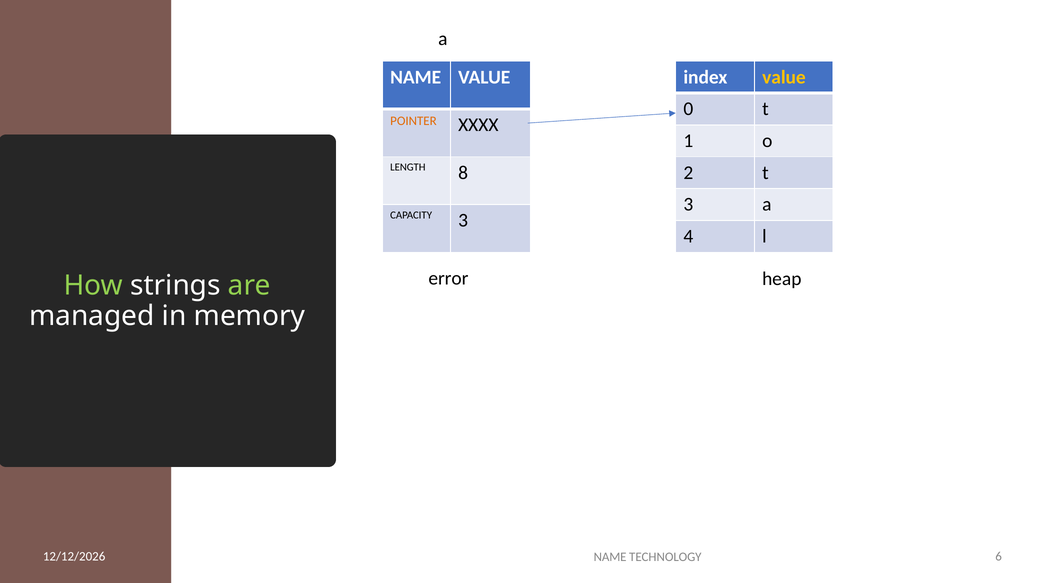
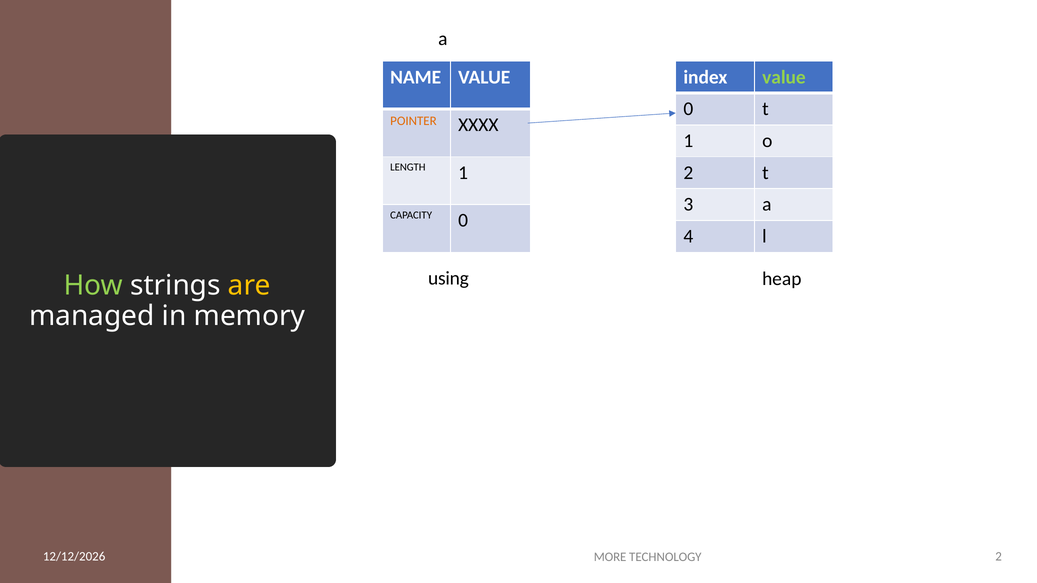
value at (784, 77) colour: yellow -> light green
LENGTH 8: 8 -> 1
CAPACITY 3: 3 -> 0
error: error -> using
are colour: light green -> yellow
NAME at (610, 557): NAME -> MORE
TECHNOLOGY 6: 6 -> 2
